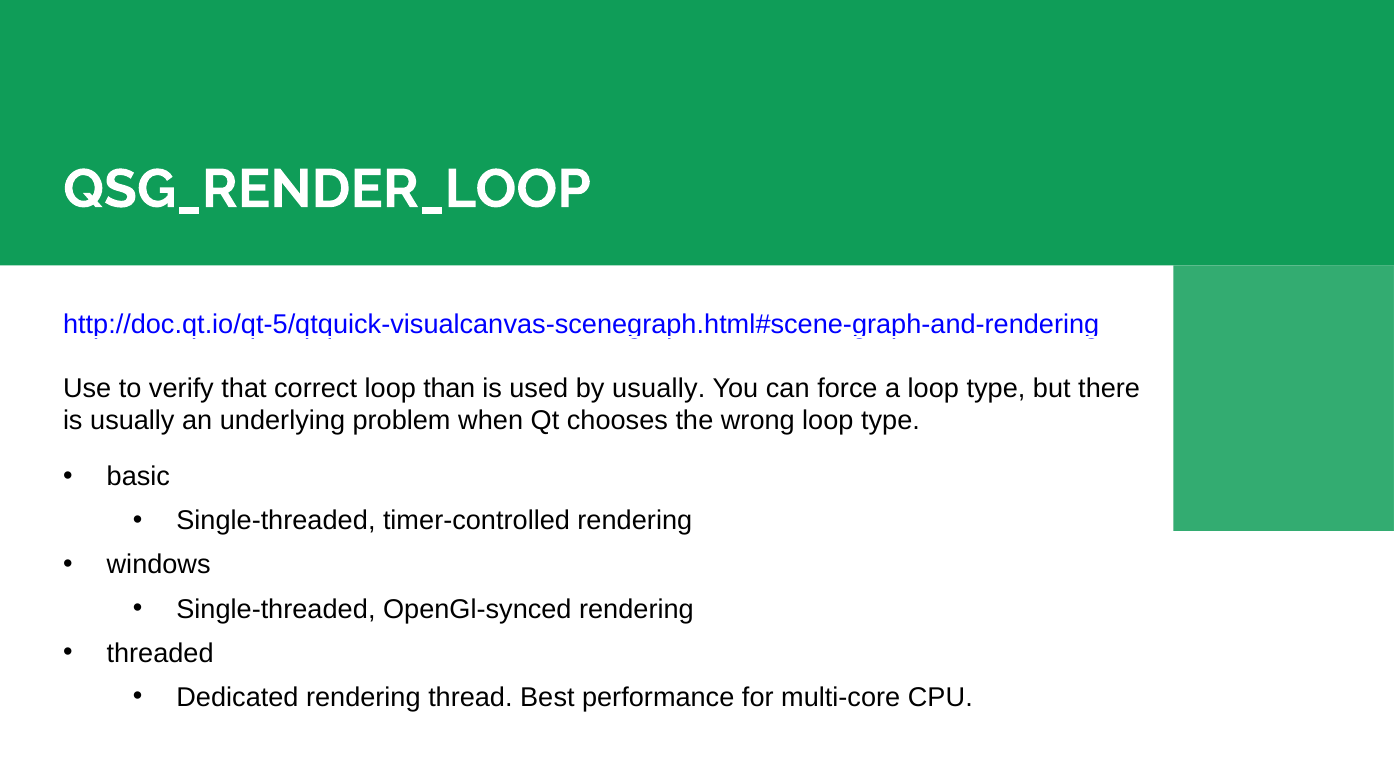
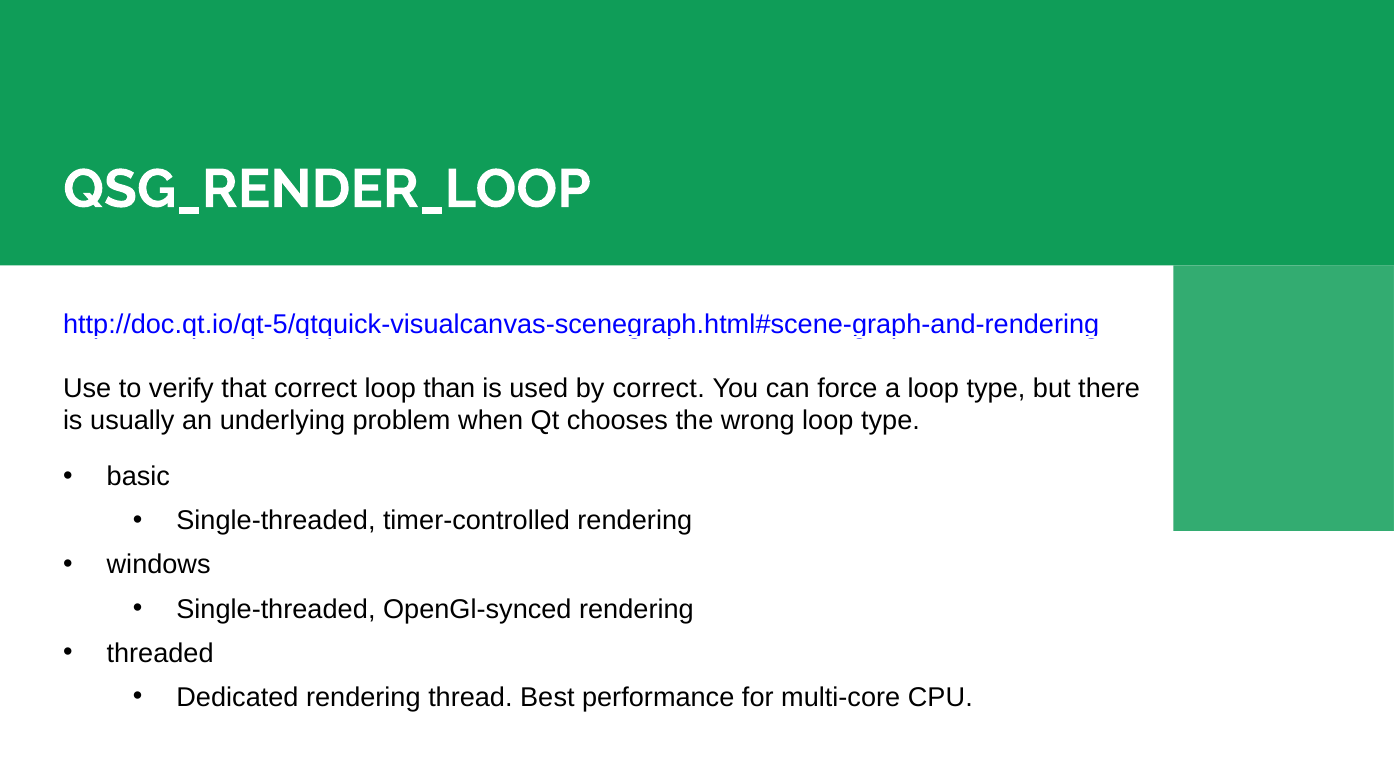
by usually: usually -> correct
